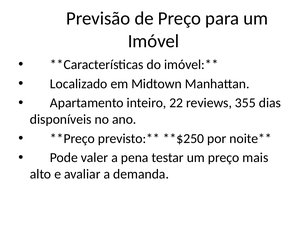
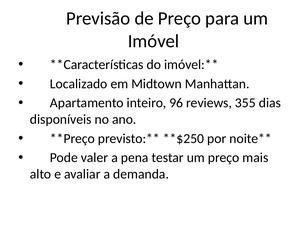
22: 22 -> 96
